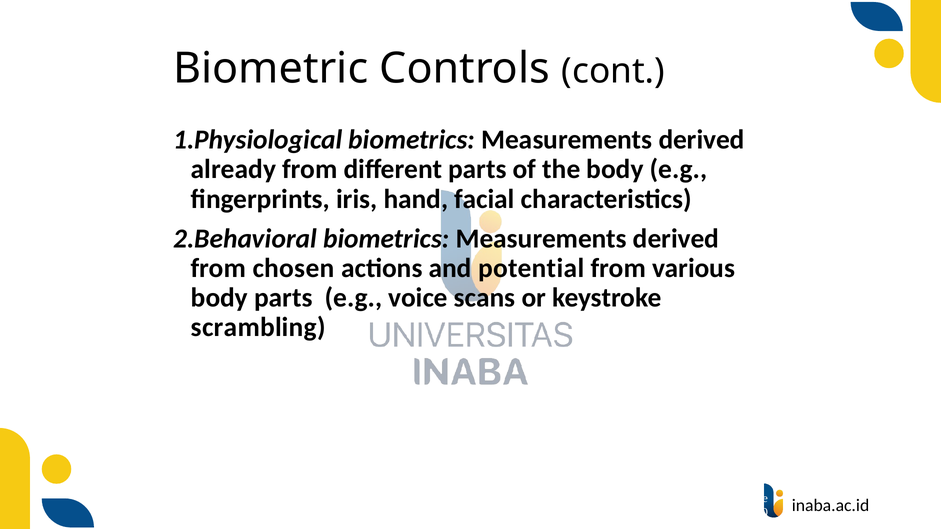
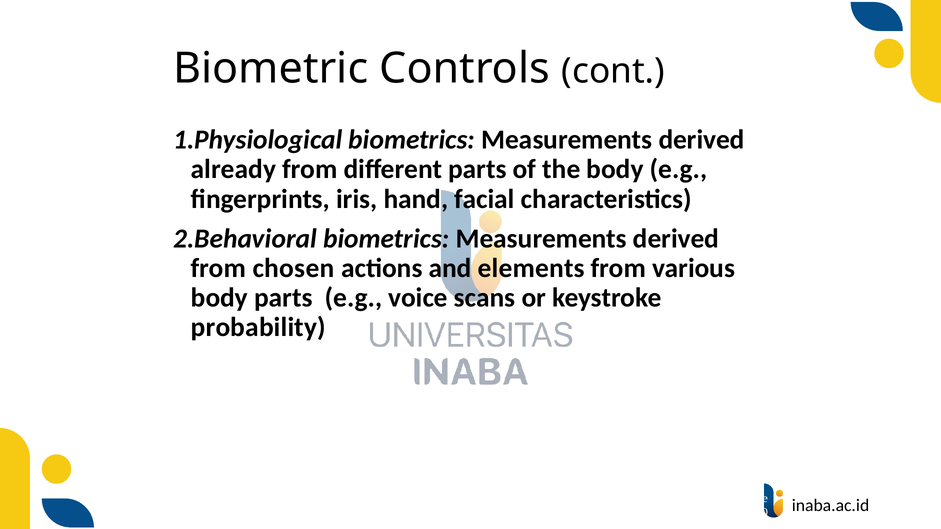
potential: potential -> elements
scrambling: scrambling -> probability
